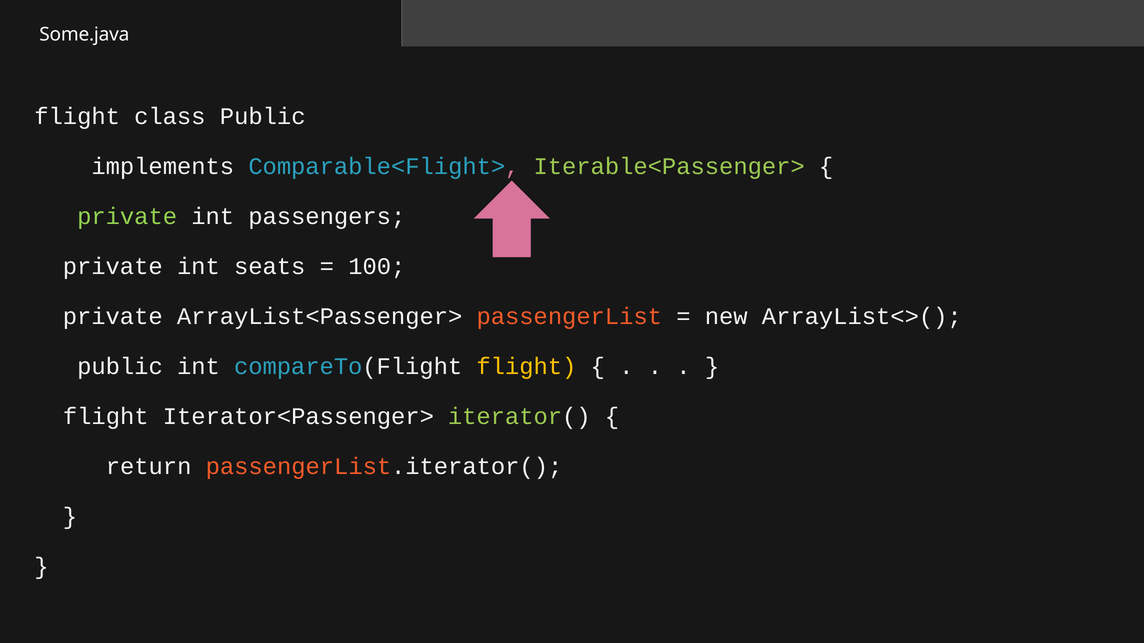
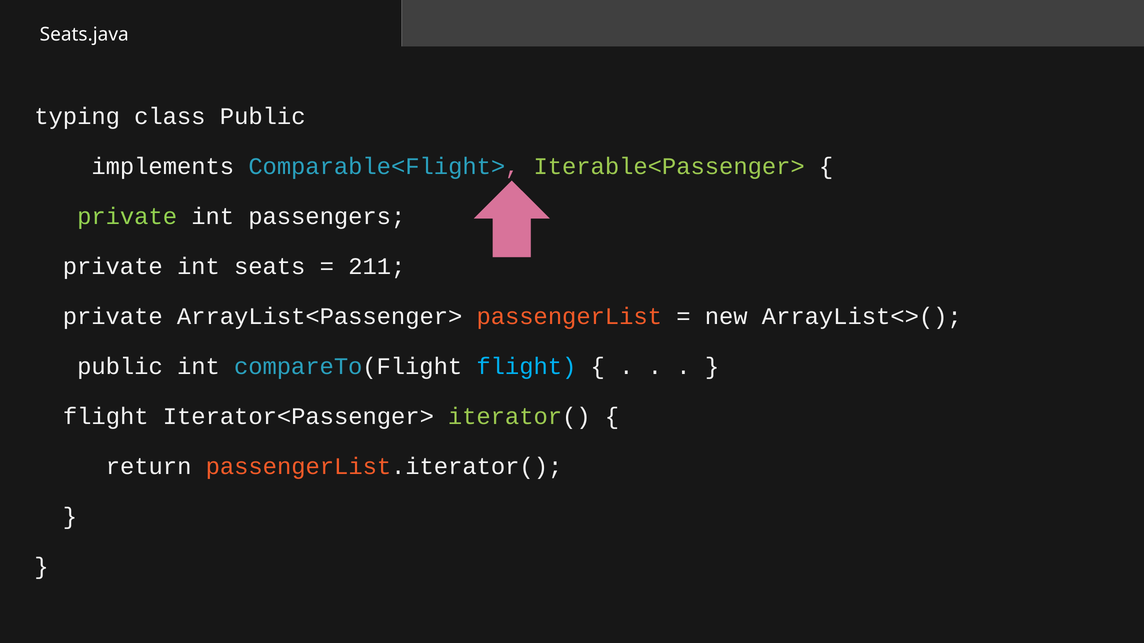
Some.java: Some.java -> Seats.java
flight at (77, 117): flight -> typing
100: 100 -> 211
flight at (526, 367) colour: yellow -> light blue
